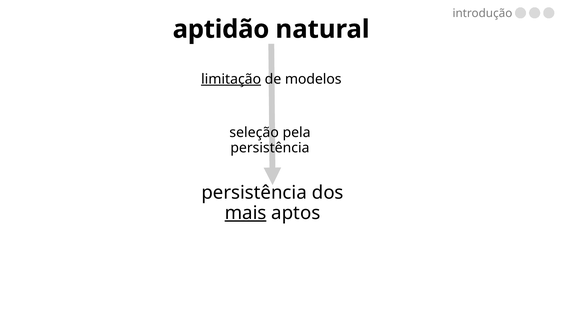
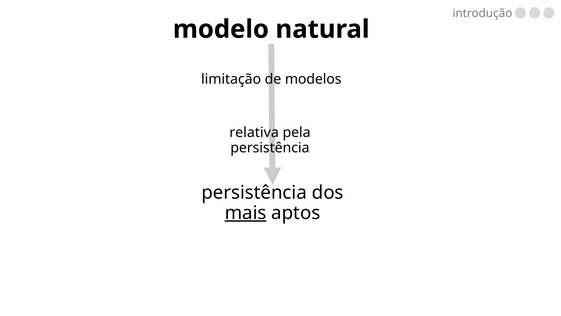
aptidão: aptidão -> modelo
limitação underline: present -> none
seleção: seleção -> relativa
